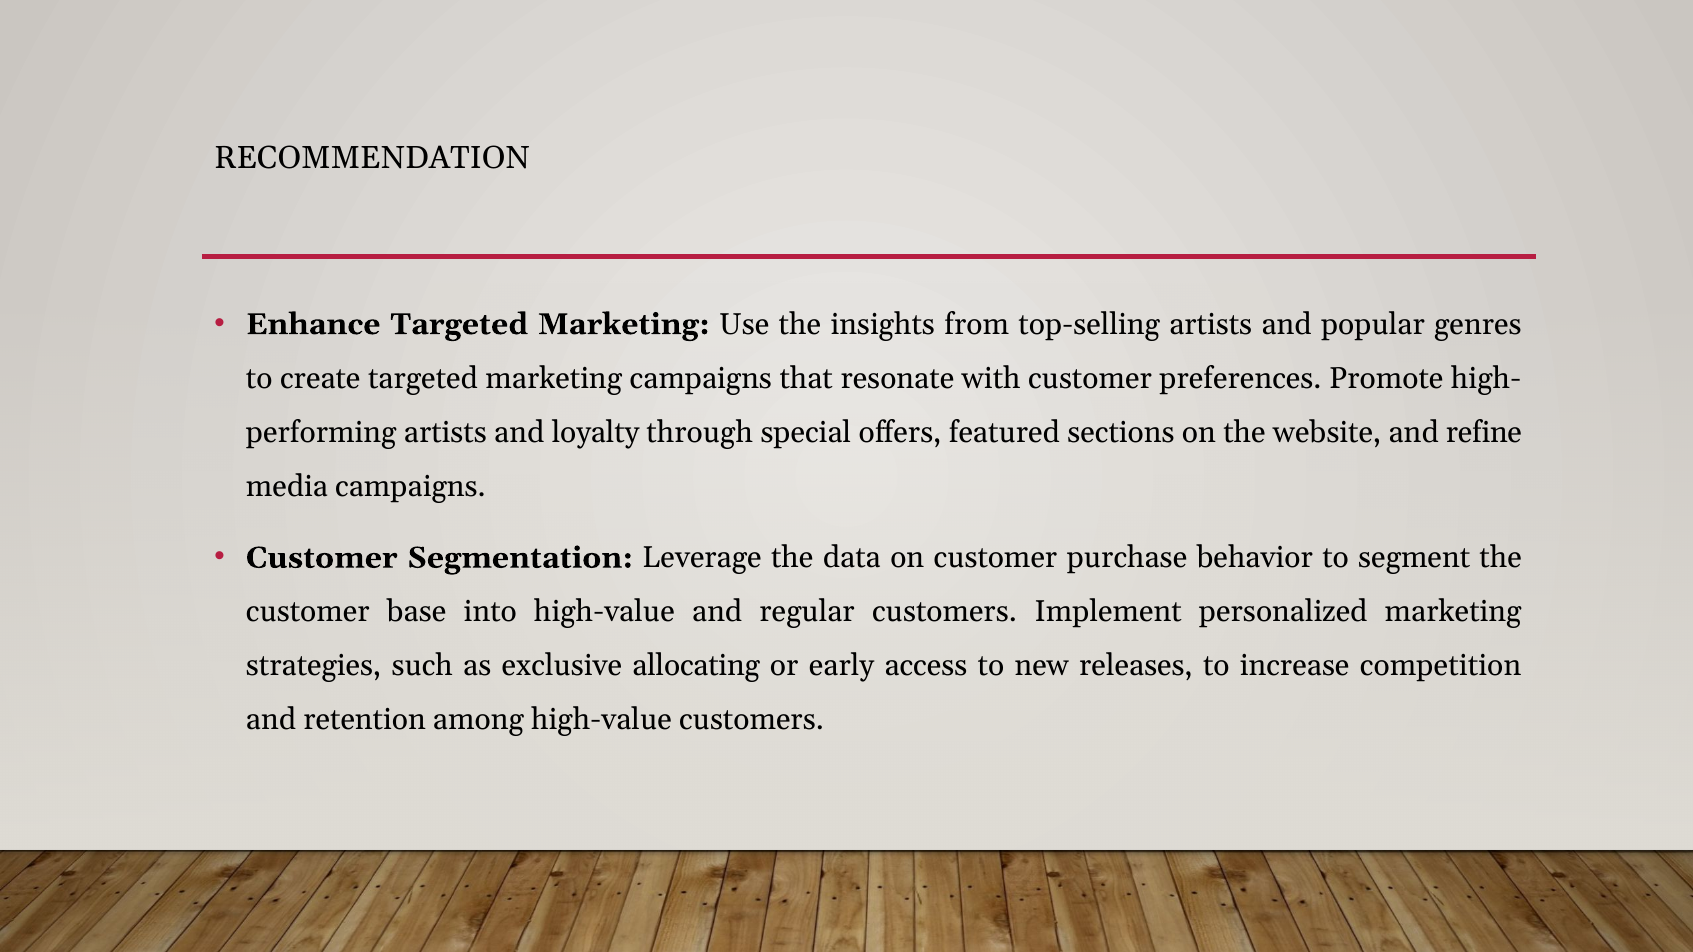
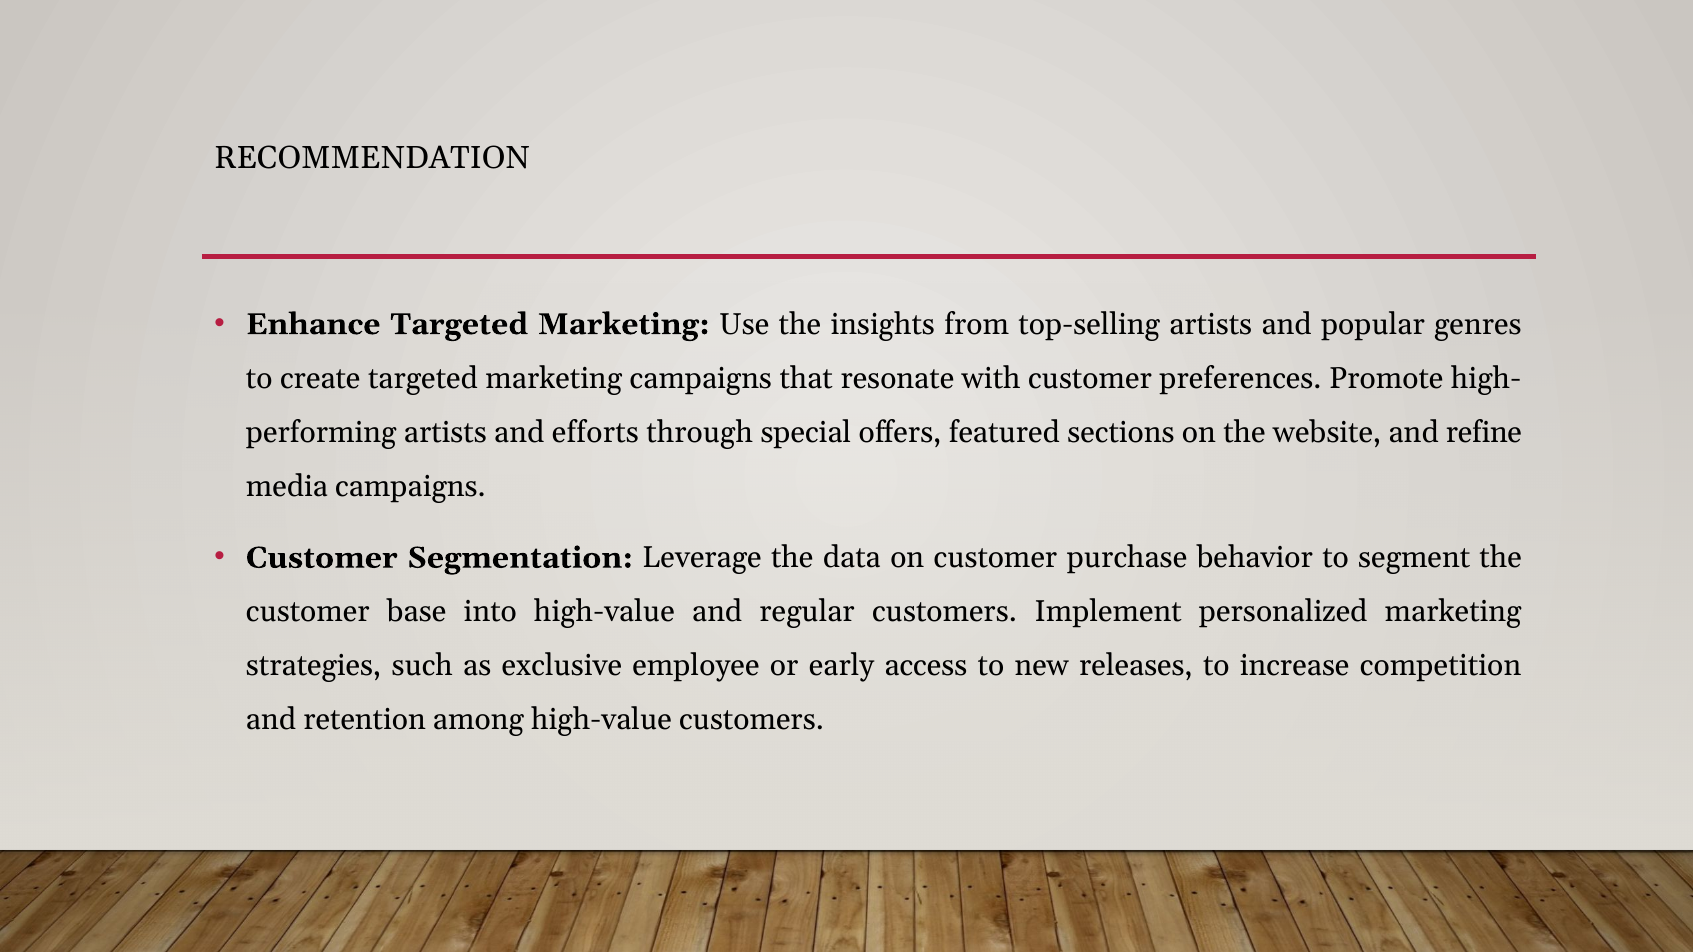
loyalty: loyalty -> efforts
allocating: allocating -> employee
